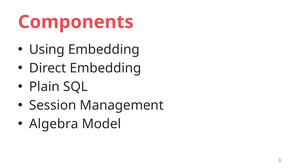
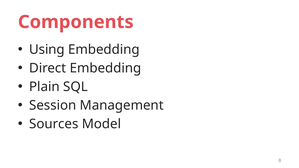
Algebra: Algebra -> Sources
